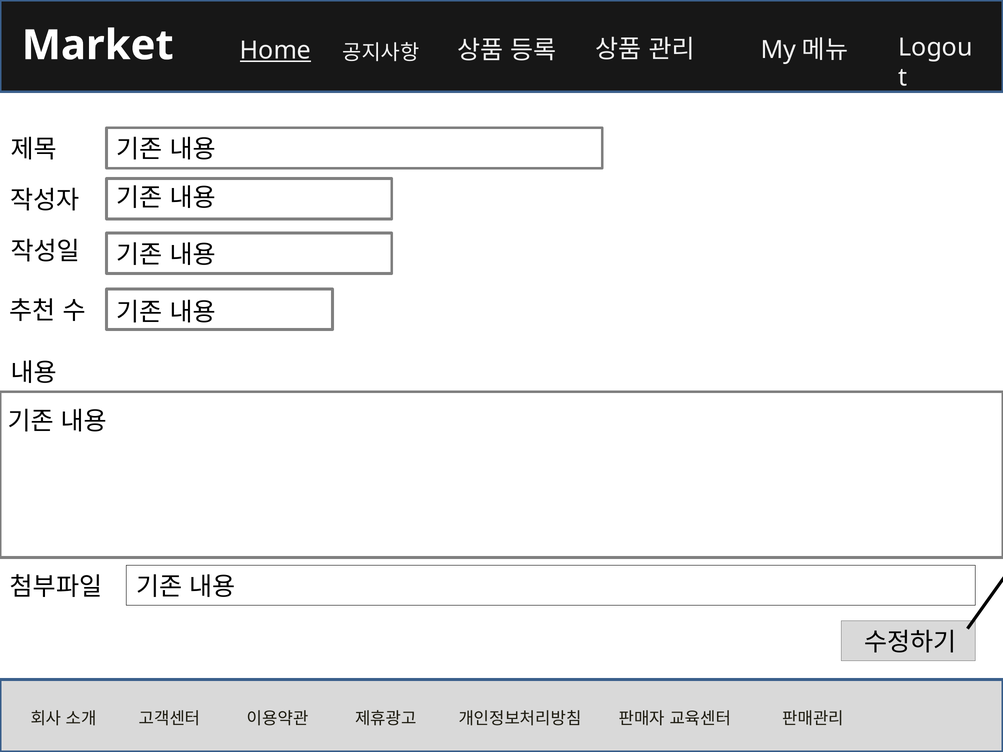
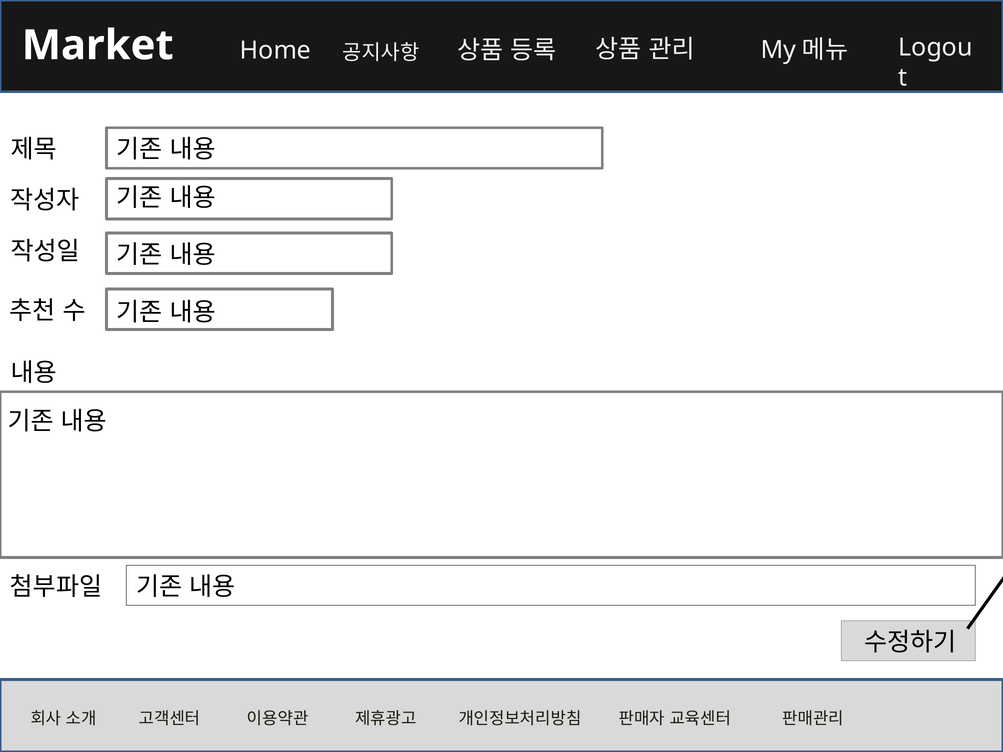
Home underline: present -> none
